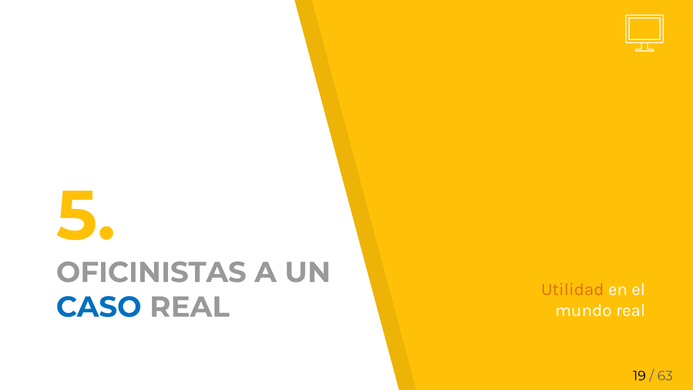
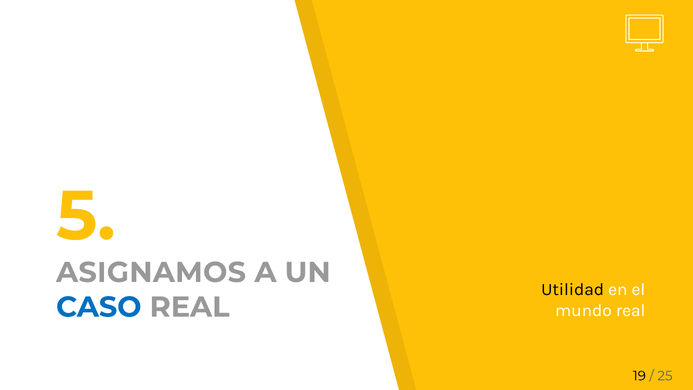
OFICINISTAS: OFICINISTAS -> ASIGNAMOS
Utilidad colour: orange -> black
63: 63 -> 25
